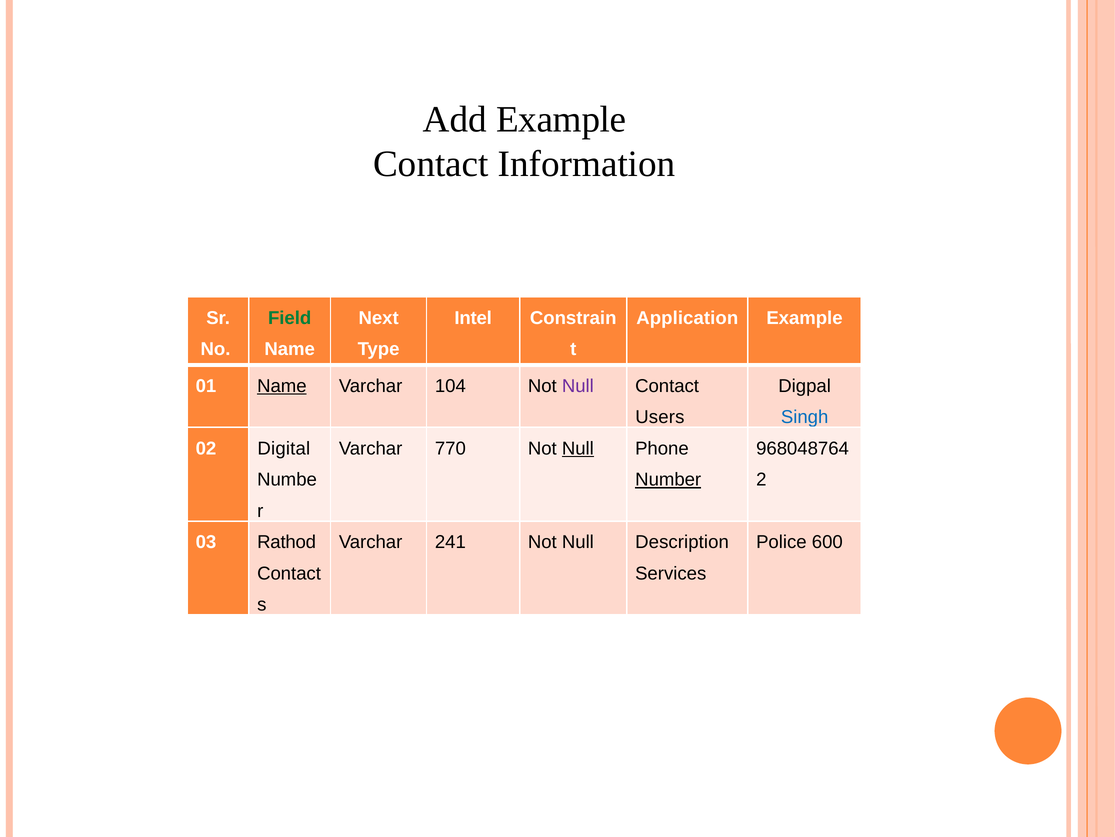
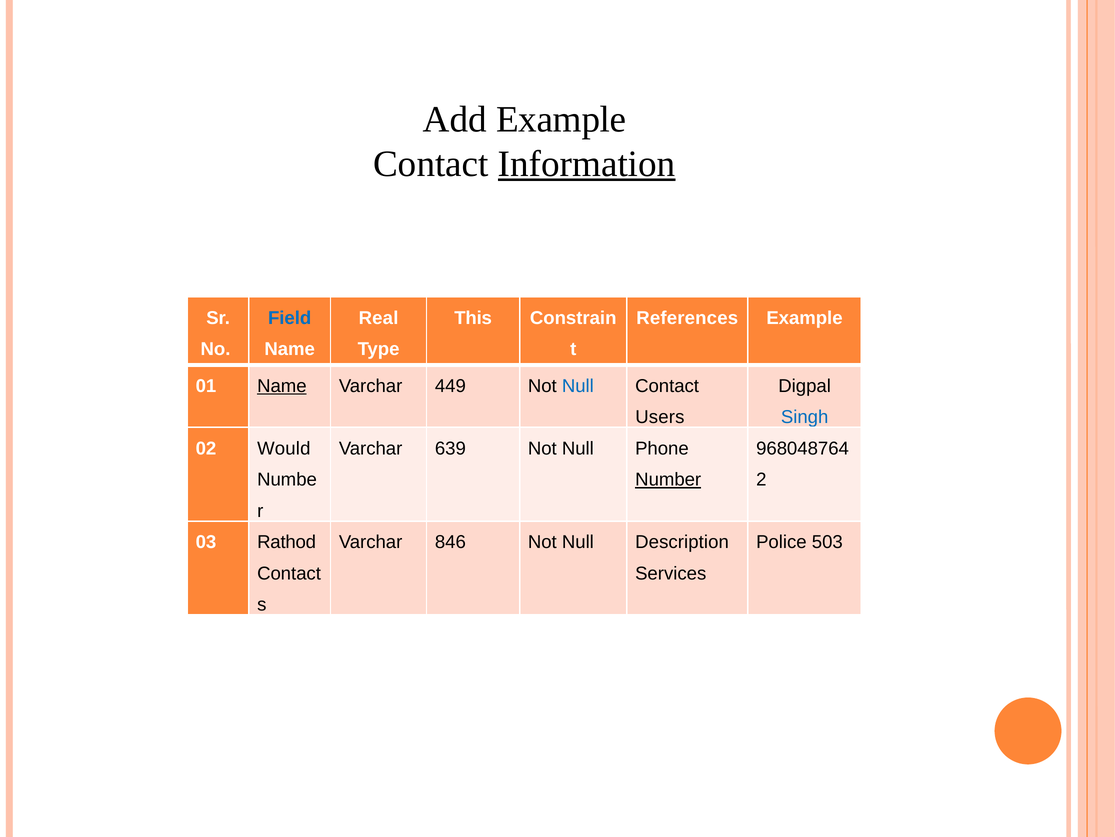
Information underline: none -> present
Field colour: green -> blue
Next: Next -> Real
Intel: Intel -> This
Application: Application -> References
104: 104 -> 449
Null at (578, 386) colour: purple -> blue
Digital: Digital -> Would
770: 770 -> 639
Null at (578, 448) underline: present -> none
241: 241 -> 846
600: 600 -> 503
